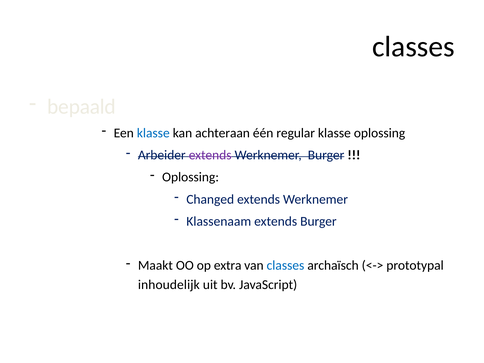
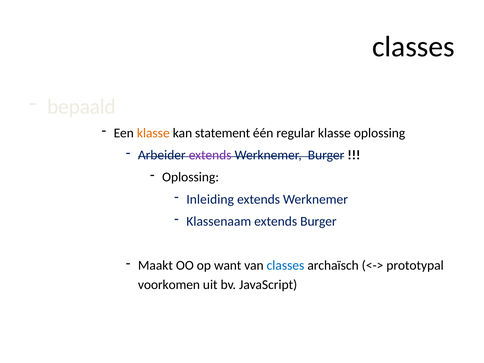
klasse at (153, 133) colour: blue -> orange
achteraan: achteraan -> statement
Changed: Changed -> Inleiding
extra: extra -> want
inhoudelijk: inhoudelijk -> voorkomen
